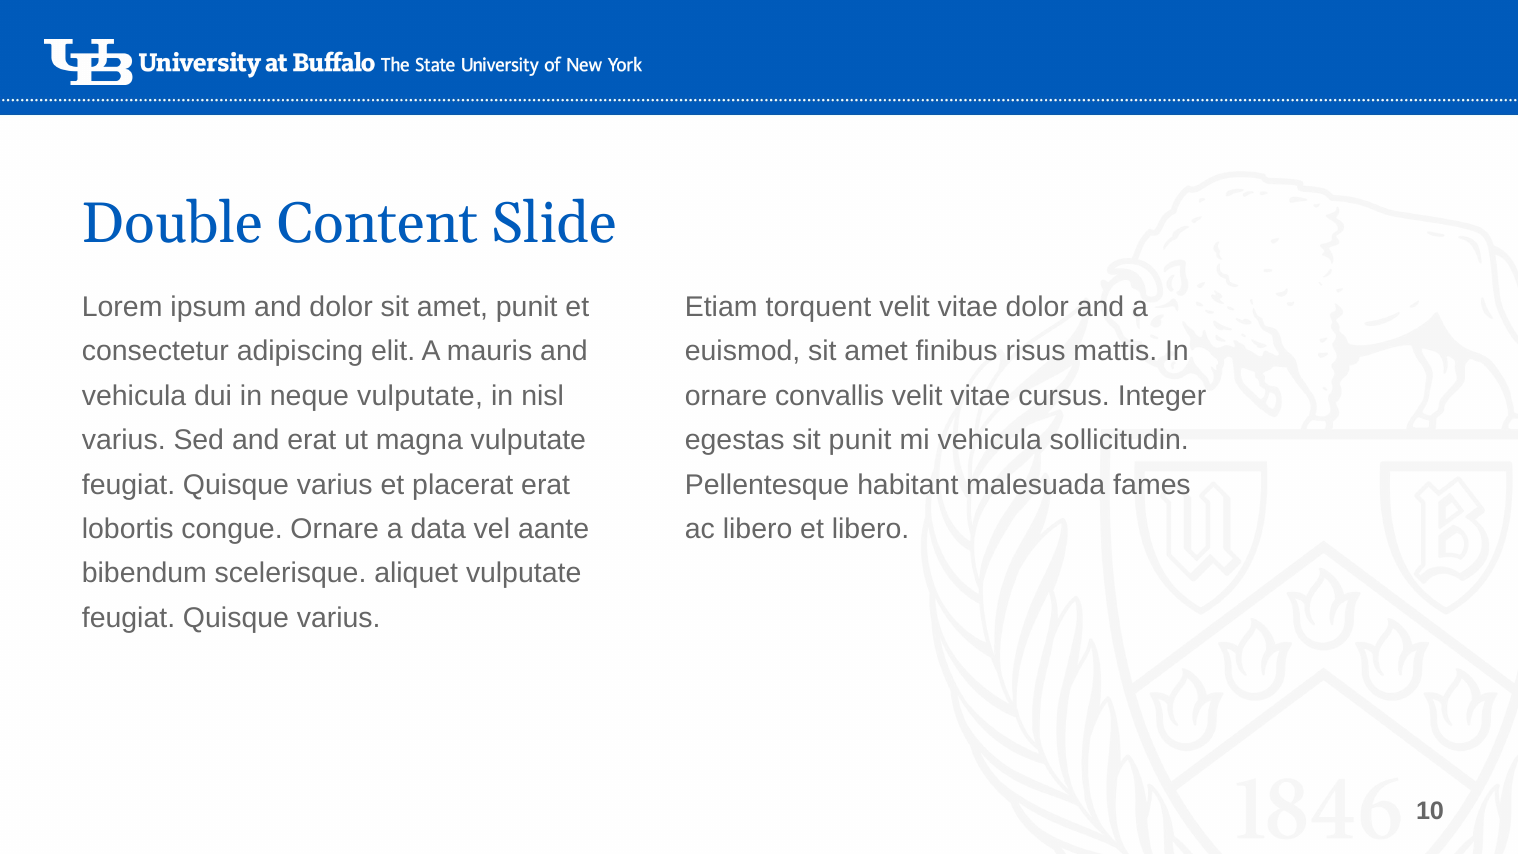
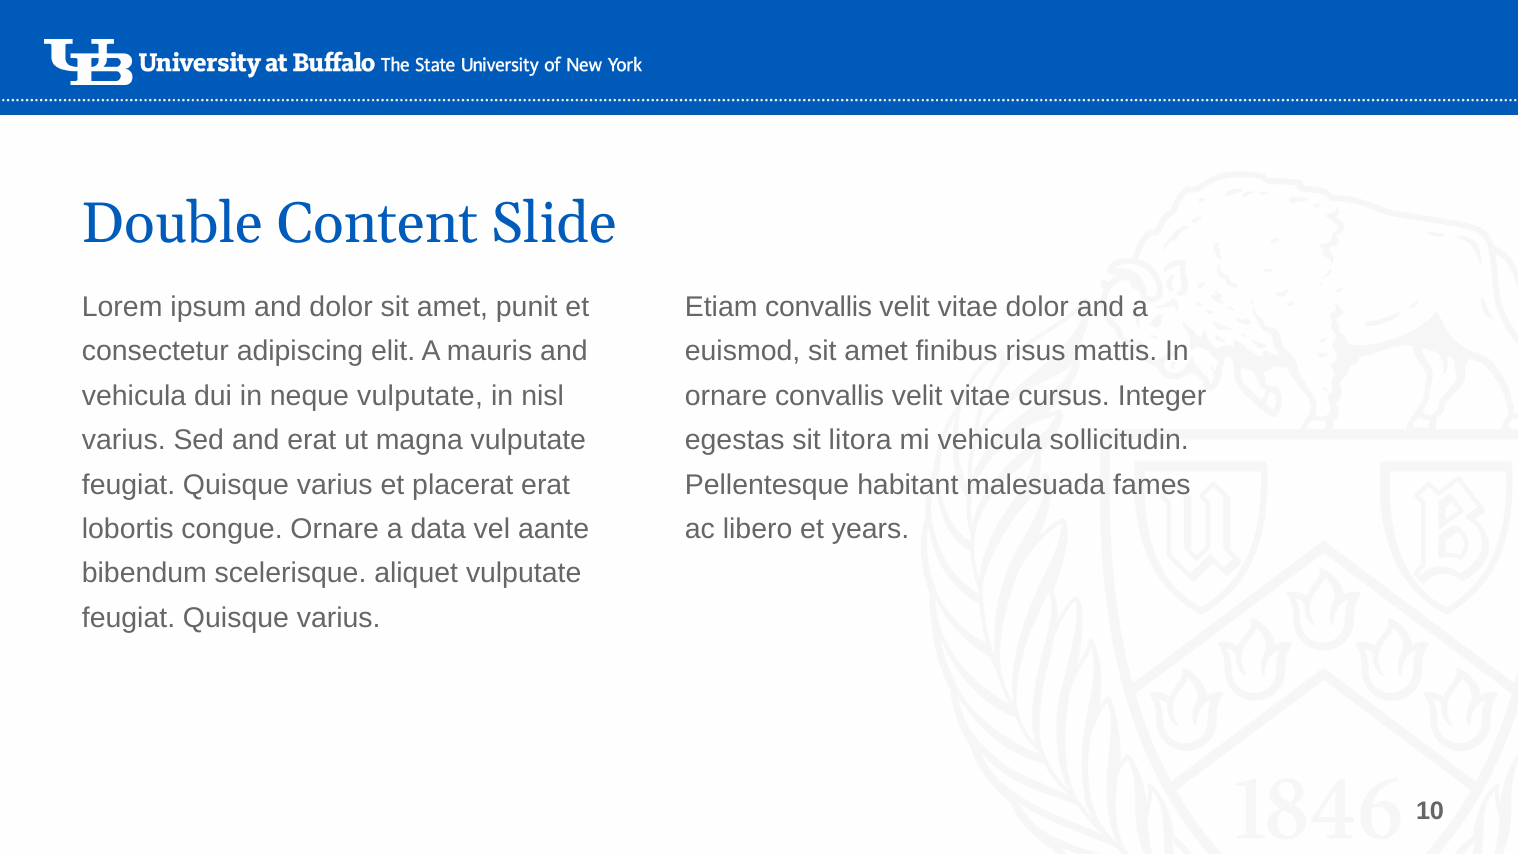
Etiam torquent: torquent -> convallis
sit punit: punit -> litora
et libero: libero -> years
